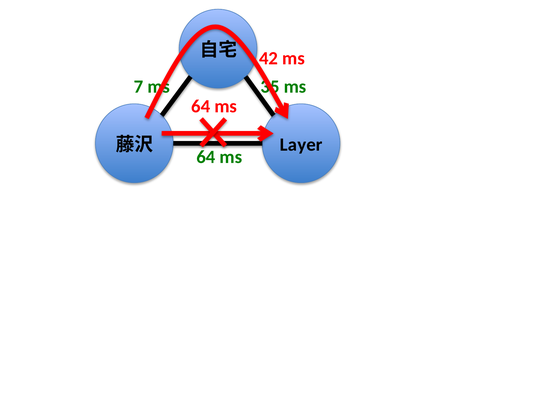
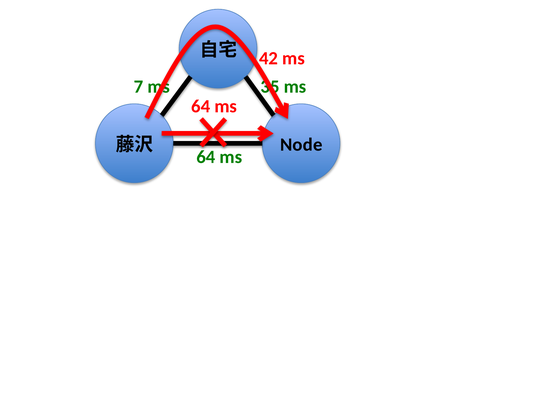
Layer: Layer -> Node
